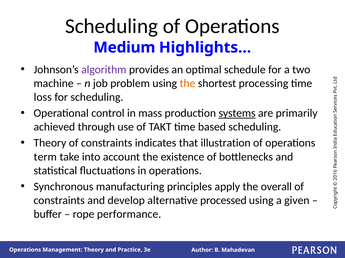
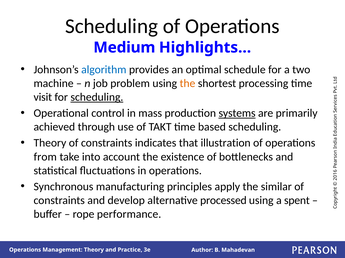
algorithm colour: purple -> blue
loss: loss -> visit
scheduling at (97, 97) underline: none -> present
term: term -> from
overall: overall -> similar
given: given -> spent
